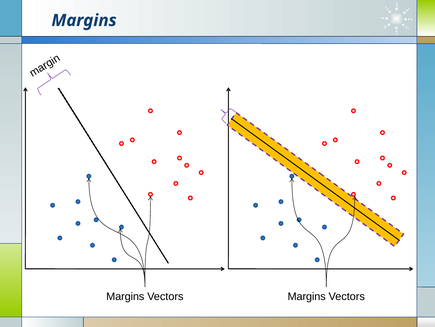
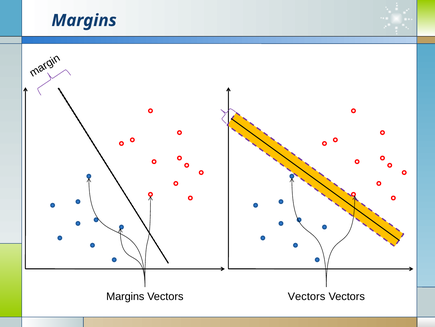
Margins at (307, 296): Margins -> Vectors
